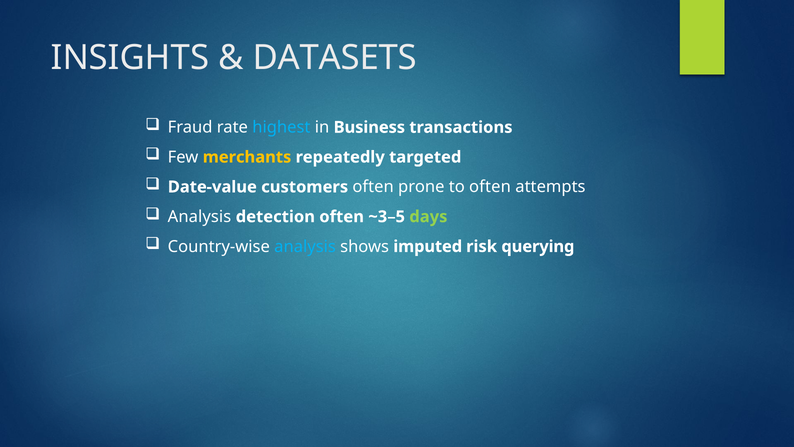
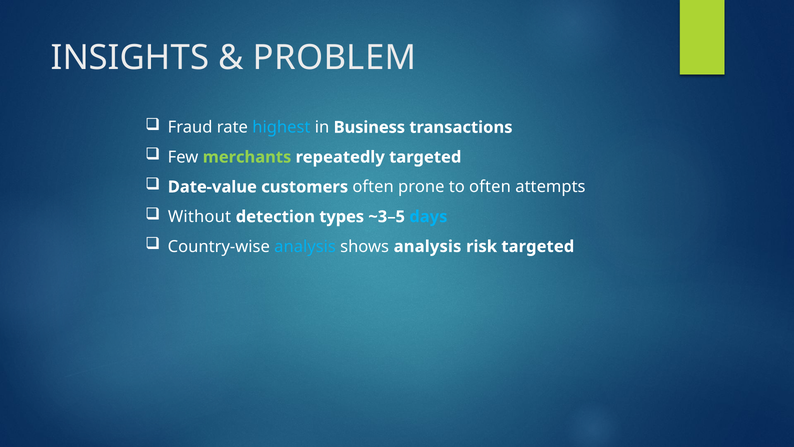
DATASETS: DATASETS -> PROBLEM
merchants colour: yellow -> light green
Analysis at (200, 217): Analysis -> Without
detection often: often -> types
days colour: light green -> light blue
shows imputed: imputed -> analysis
risk querying: querying -> targeted
